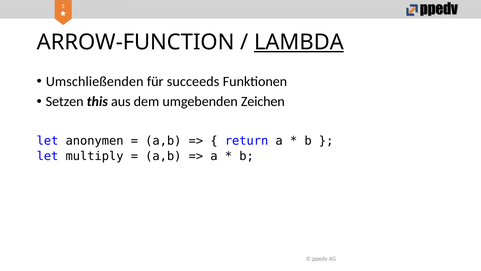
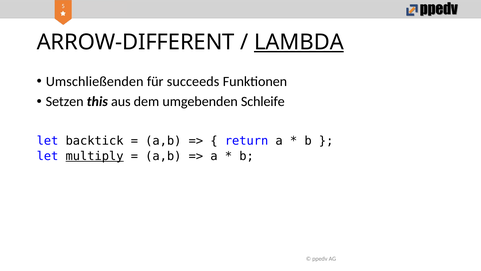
ARROW-FUNCTION: ARROW-FUNCTION -> ARROW-DIFFERENT
Zeichen: Zeichen -> Schleife
anonymen: anonymen -> backtick
multiply underline: none -> present
